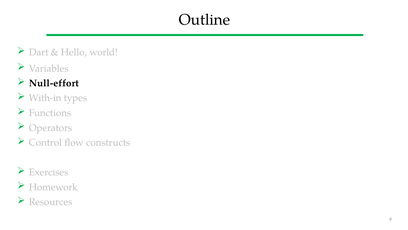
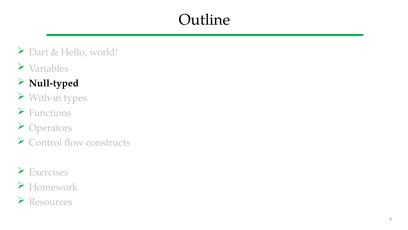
Null-effort: Null-effort -> Null-typed
